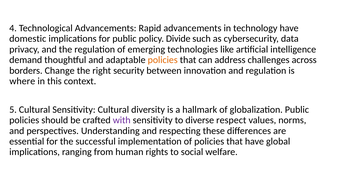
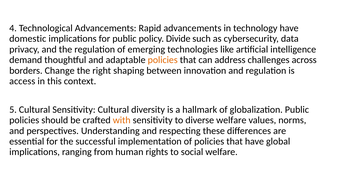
security: security -> shaping
where: where -> access
with colour: purple -> orange
diverse respect: respect -> welfare
